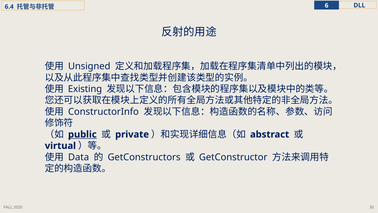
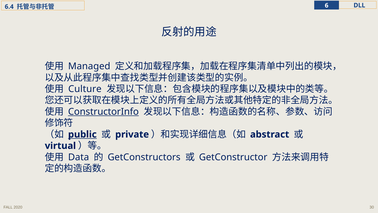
Unsigned: Unsigned -> Managed
Existing: Existing -> Culture
ConstructorInfo underline: none -> present
